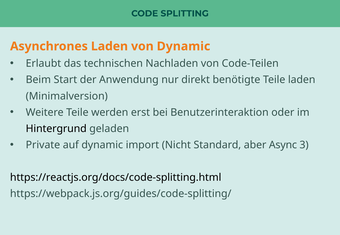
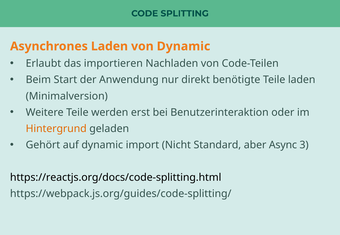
technischen: technischen -> importieren
Hintergrund colour: black -> orange
Private: Private -> Gehört
